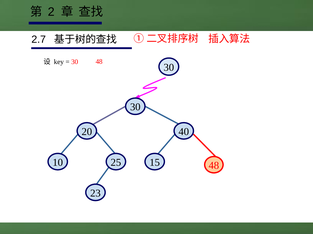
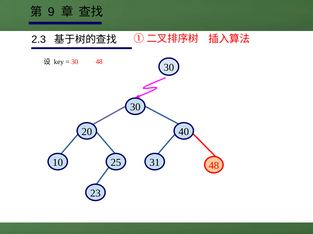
2: 2 -> 9
2.7: 2.7 -> 2.3
15: 15 -> 31
